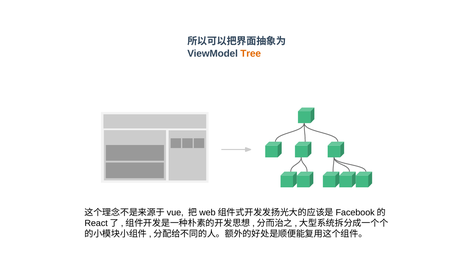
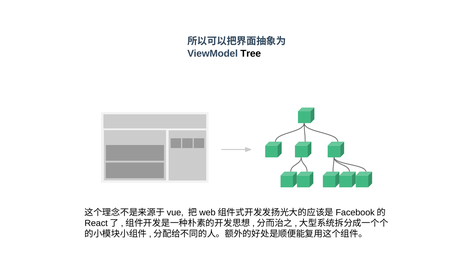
Tree colour: orange -> black
